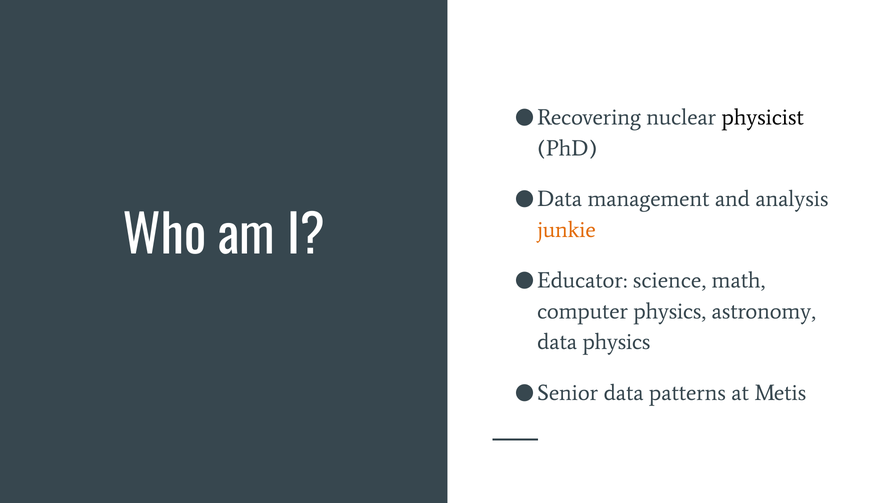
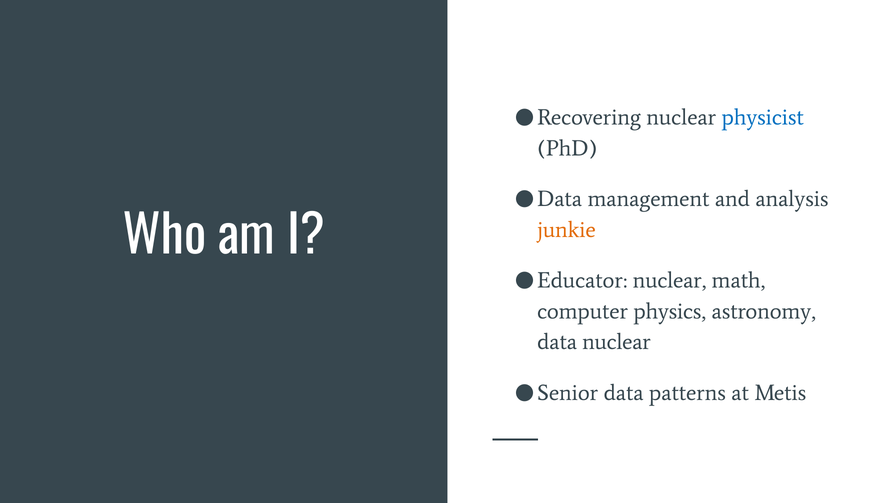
physicist colour: black -> blue
science at (669, 281): science -> nuclear
data physics: physics -> nuclear
